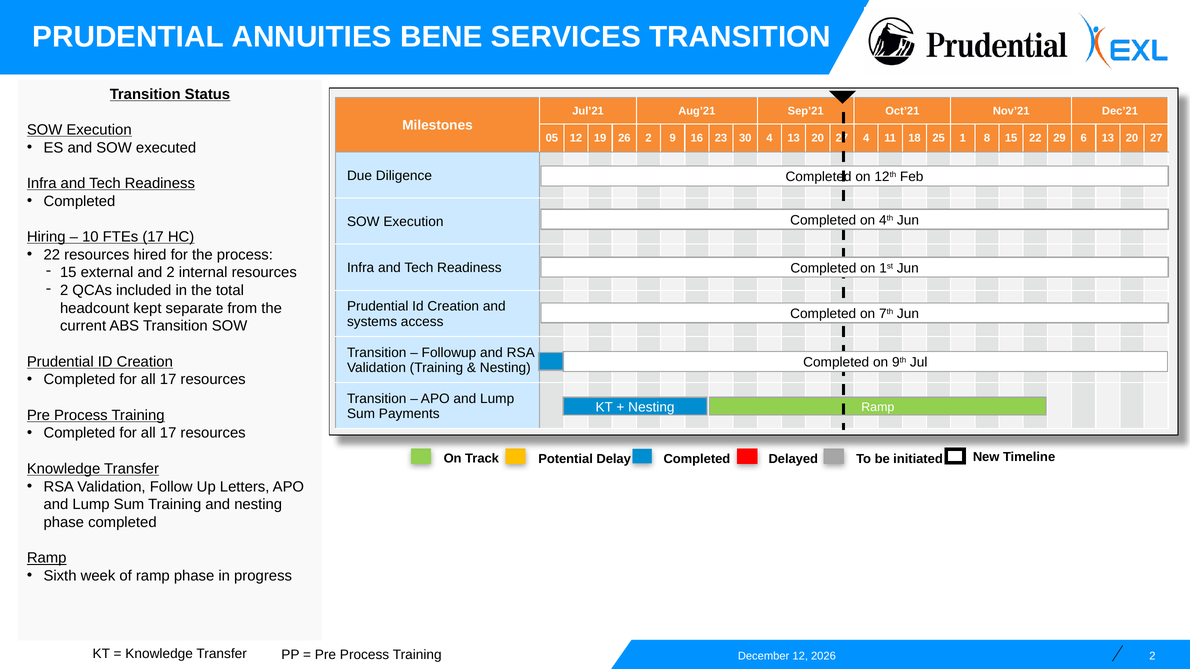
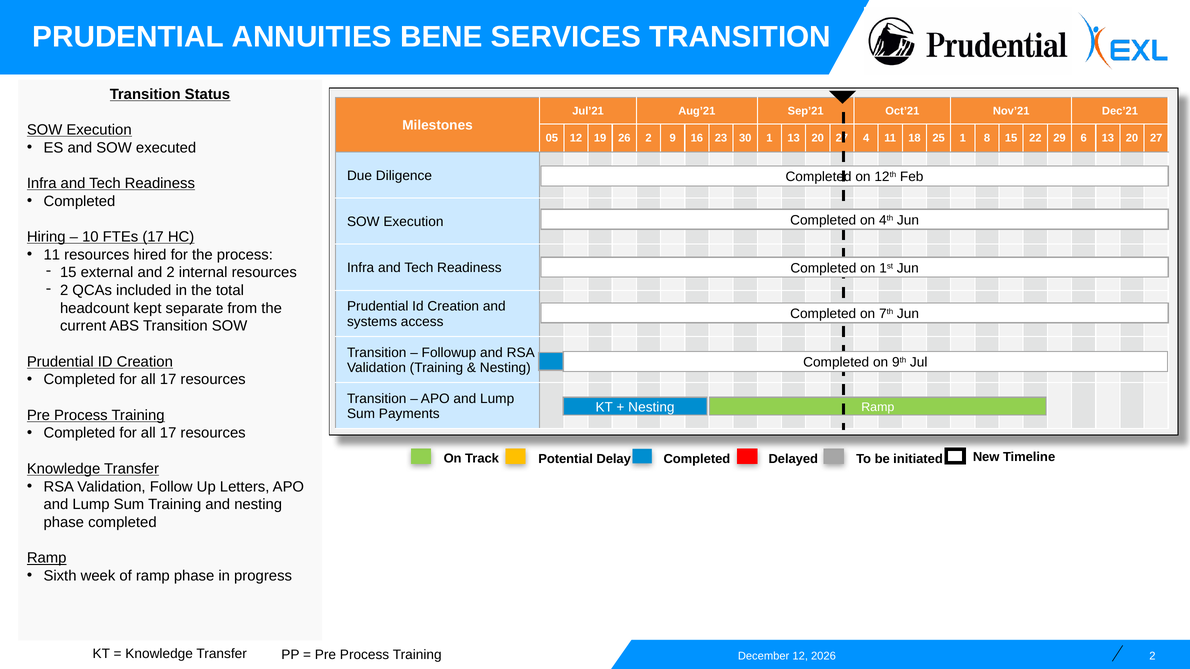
30 4: 4 -> 1
22 at (52, 255): 22 -> 11
